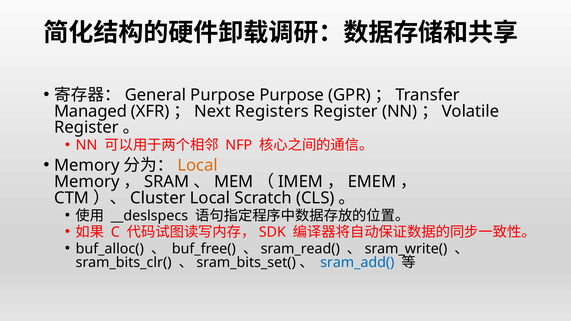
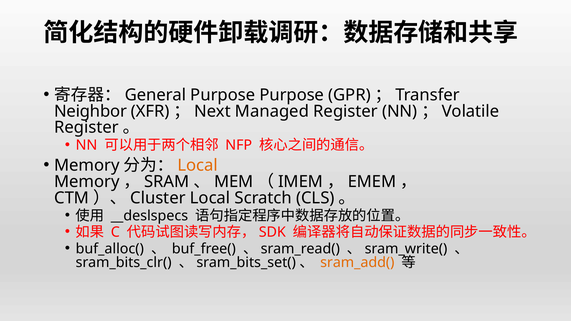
Managed: Managed -> Neighbor
Registers: Registers -> Managed
sram_add( colour: blue -> orange
